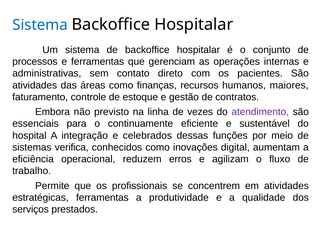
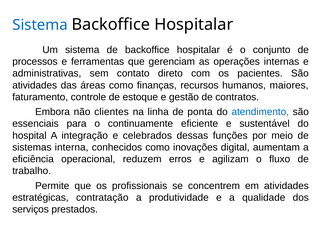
previsto: previsto -> clientes
vezes: vezes -> ponta
atendimento colour: purple -> blue
verifica: verifica -> interna
estratégicas ferramentas: ferramentas -> contratação
